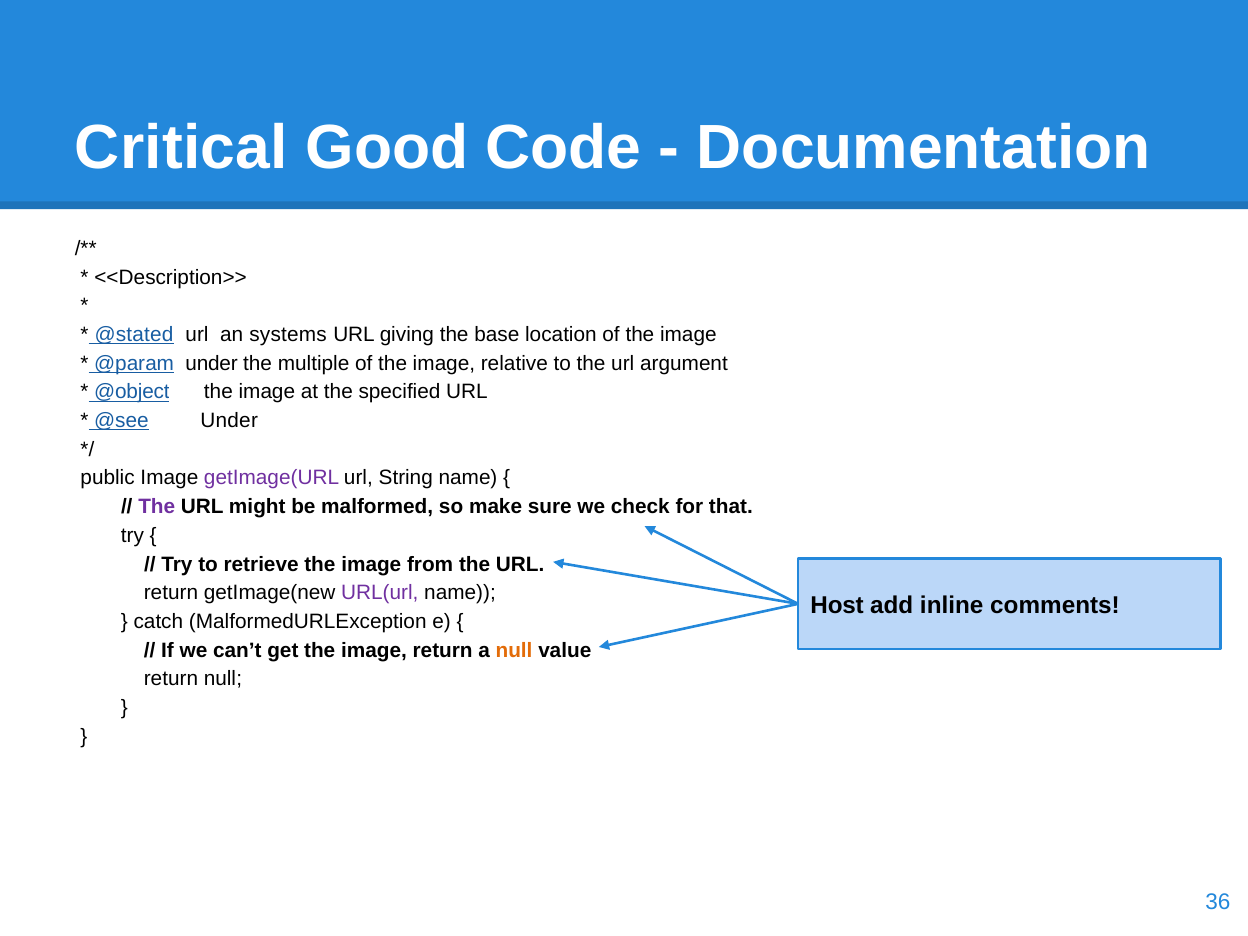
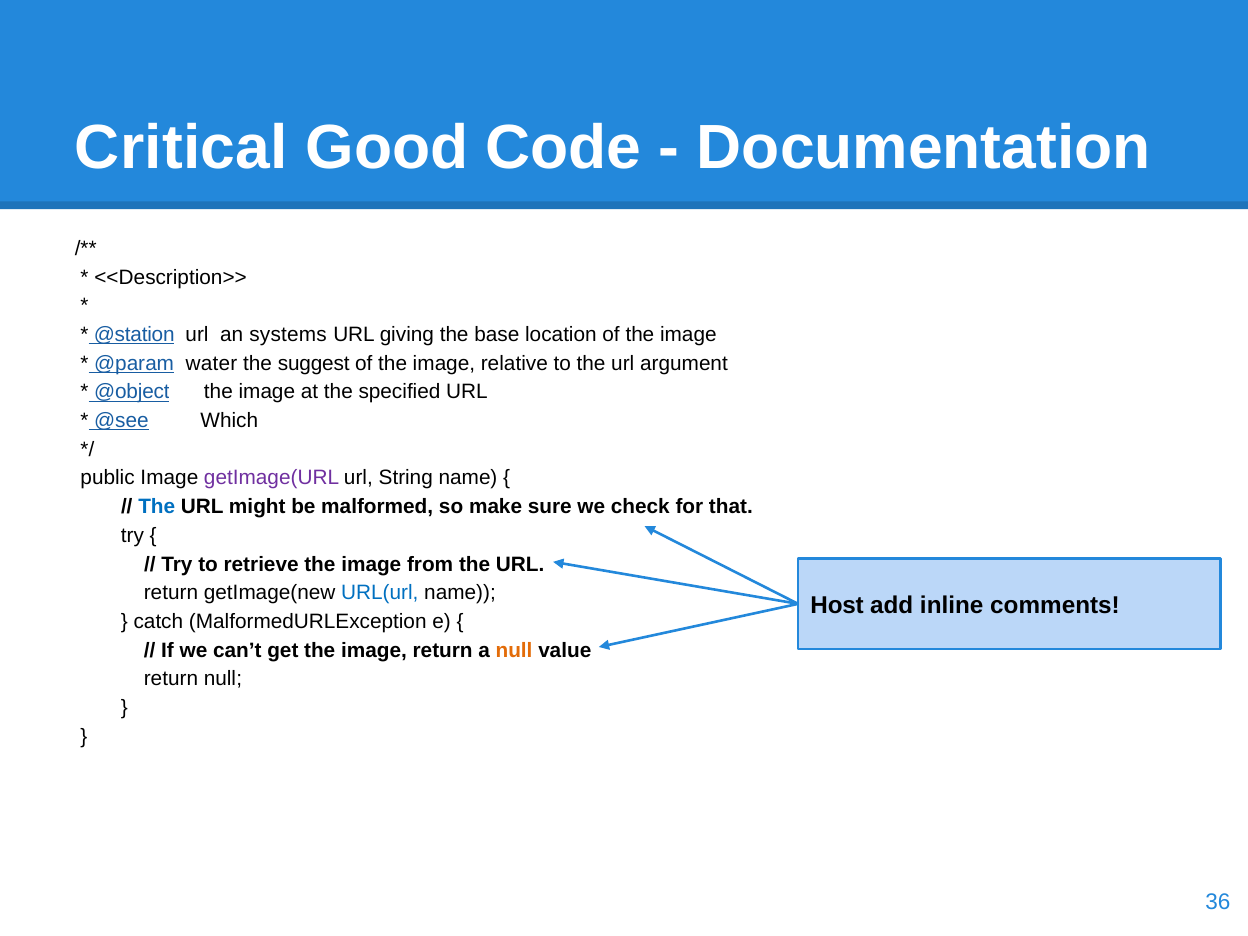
@stated: @stated -> @station
@param under: under -> water
multiple: multiple -> suggest
@see Under: Under -> Which
The at (157, 507) colour: purple -> blue
URL(url colour: purple -> blue
